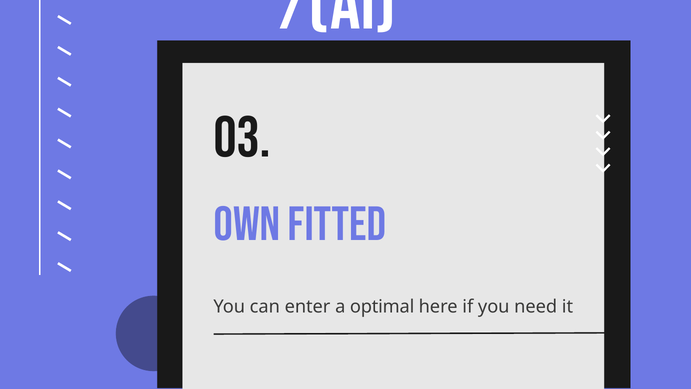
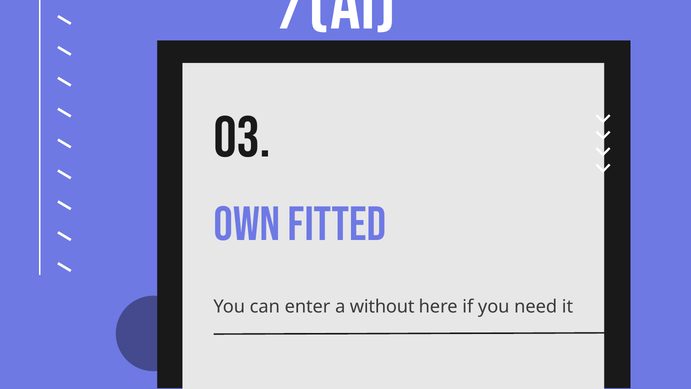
optimal: optimal -> without
